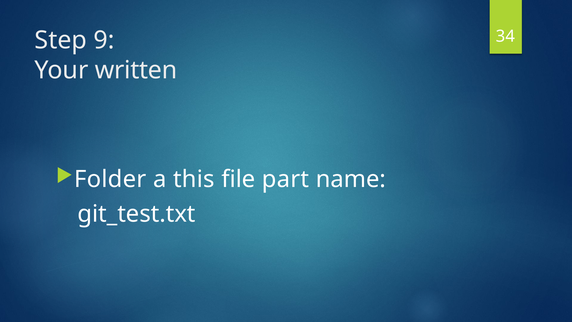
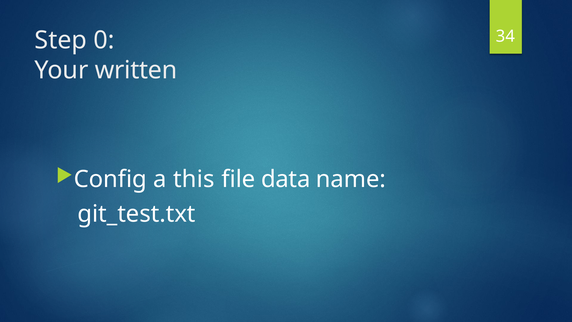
9: 9 -> 0
Folder: Folder -> Config
part: part -> data
